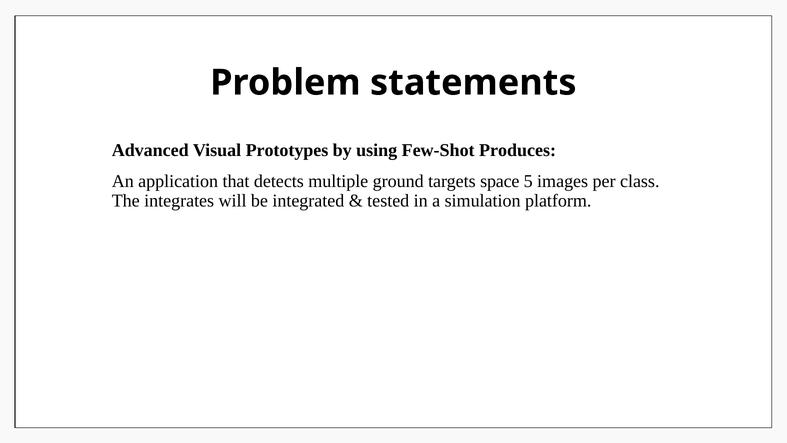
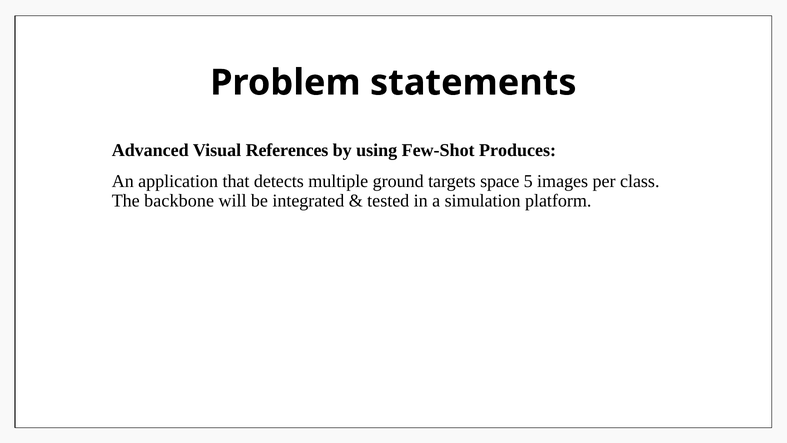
Prototypes: Prototypes -> References
integrates: integrates -> backbone
